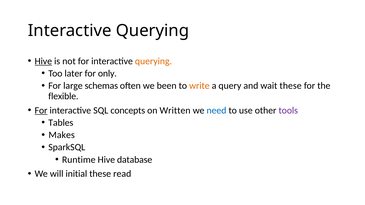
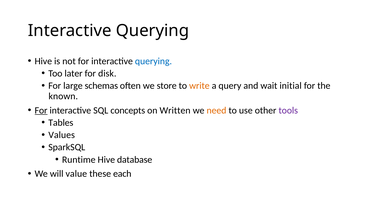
Hive at (43, 61) underline: present -> none
querying at (153, 61) colour: orange -> blue
only: only -> disk
been: been -> store
wait these: these -> initial
flexible: flexible -> known
need colour: blue -> orange
Makes: Makes -> Values
initial: initial -> value
read: read -> each
